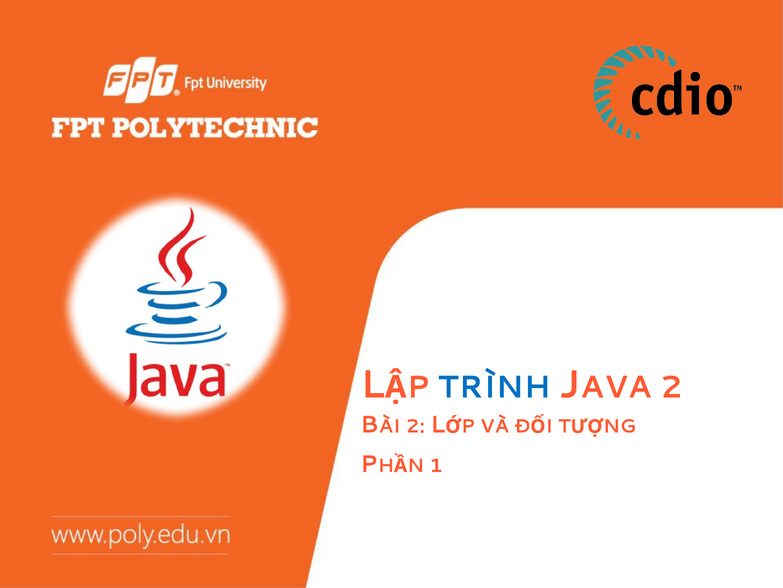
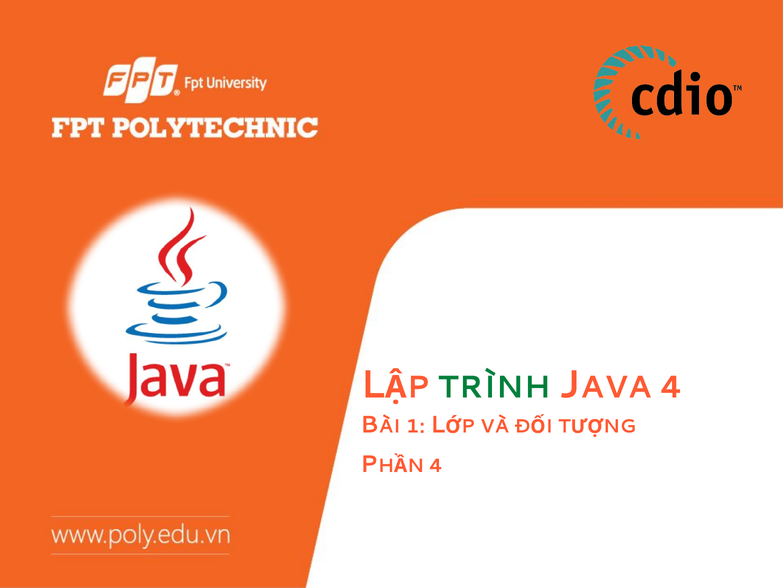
TRÌNH colour: blue -> green
2 at (671, 387): 2 -> 4
2 at (415, 426): 2 -> 1
1 at (436, 465): 1 -> 4
